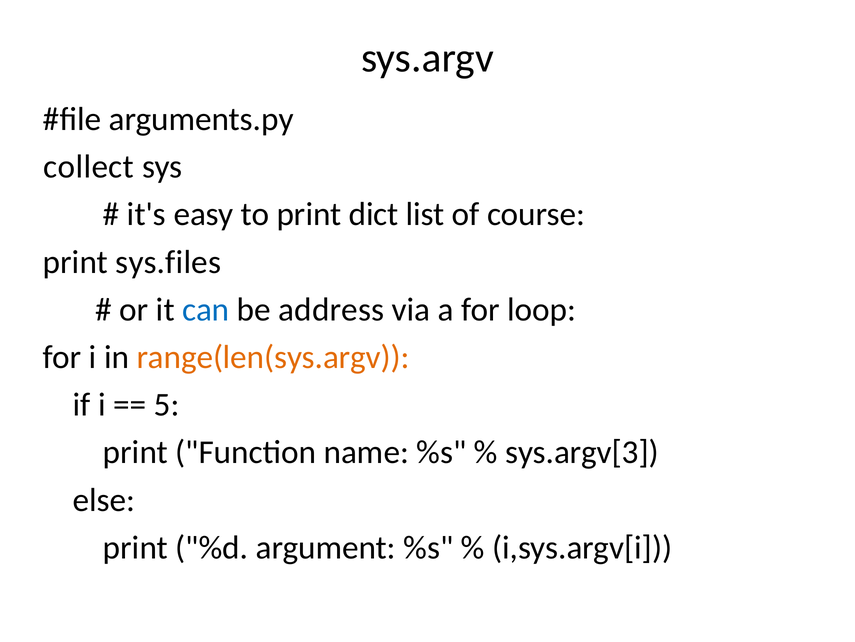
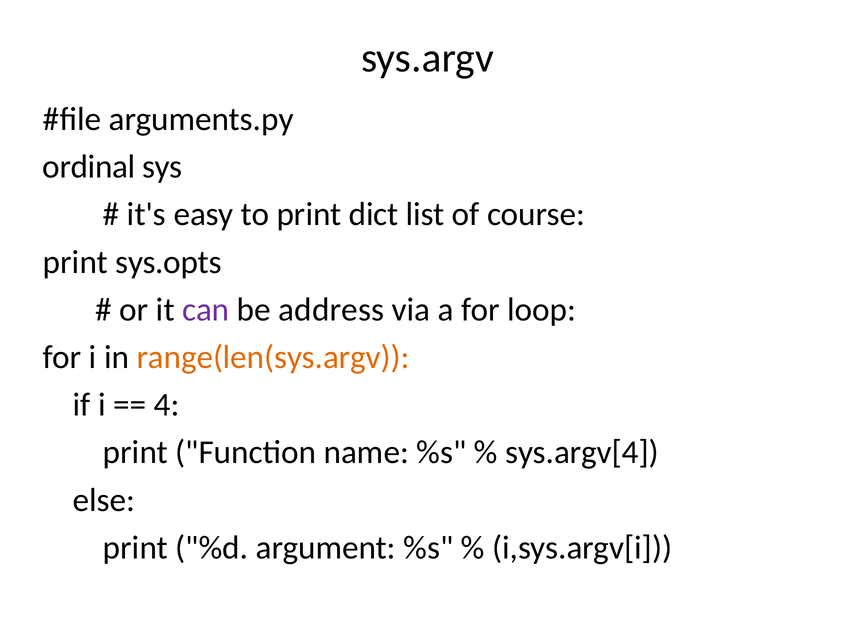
collect: collect -> ordinal
sys.files: sys.files -> sys.opts
can colour: blue -> purple
5: 5 -> 4
sys.argv[3: sys.argv[3 -> sys.argv[4
